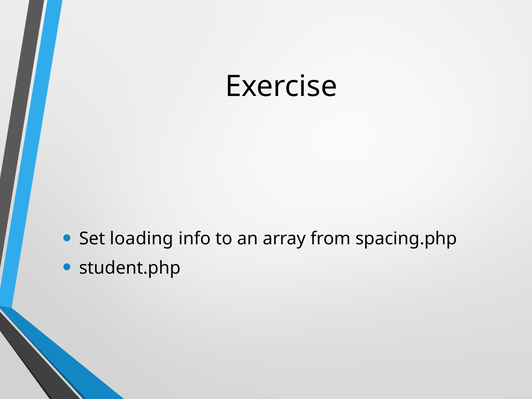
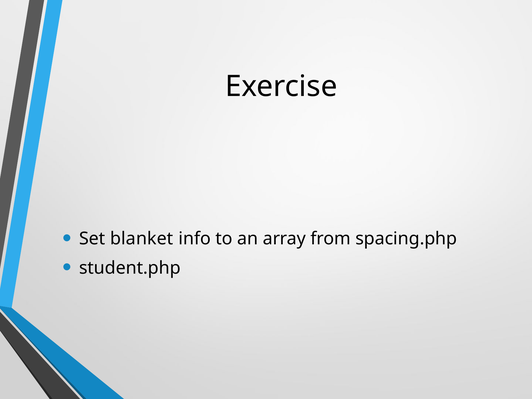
loading: loading -> blanket
